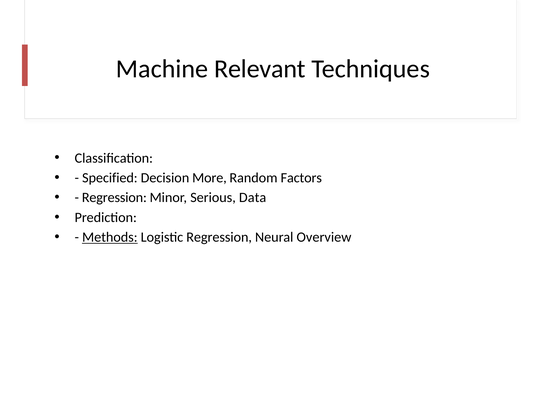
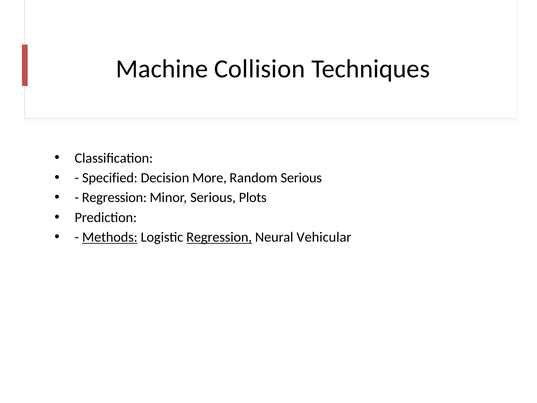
Relevant: Relevant -> Collision
Random Factors: Factors -> Serious
Data: Data -> Plots
Regression at (219, 237) underline: none -> present
Overview: Overview -> Vehicular
